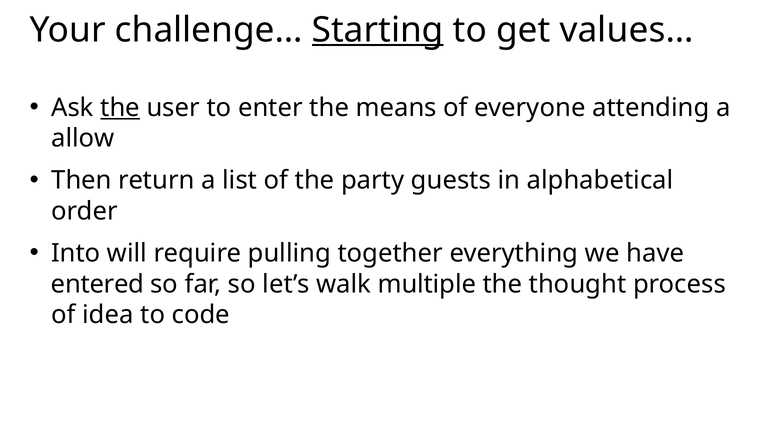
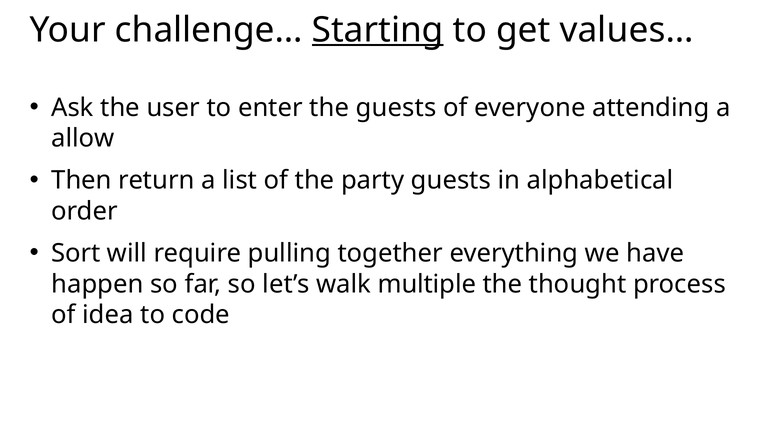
the at (120, 108) underline: present -> none
the means: means -> guests
Into: Into -> Sort
entered: entered -> happen
